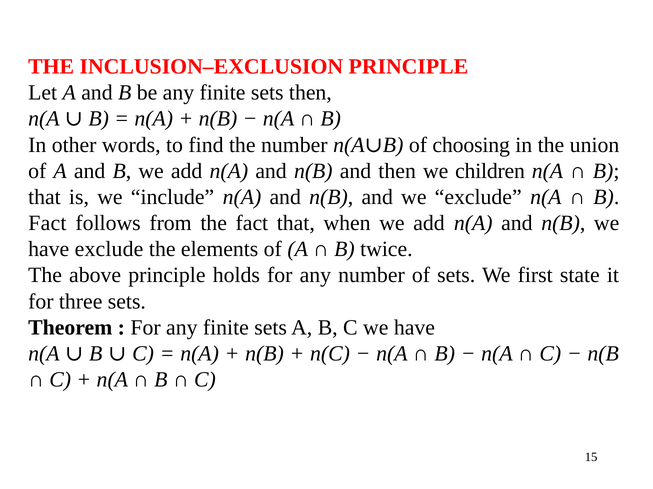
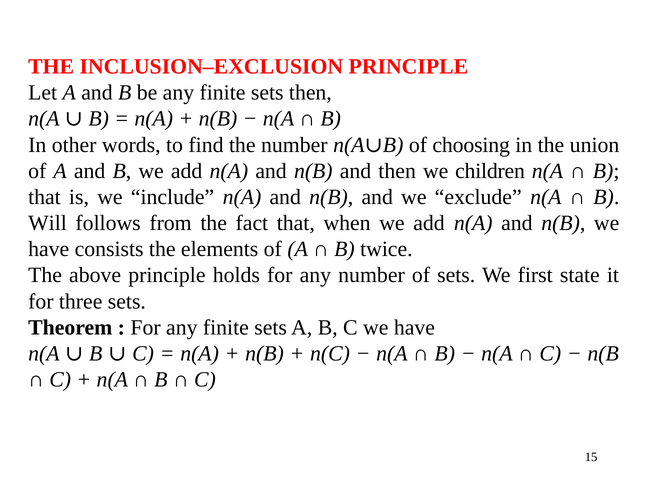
Fact at (47, 223): Fact -> Will
have exclude: exclude -> consists
